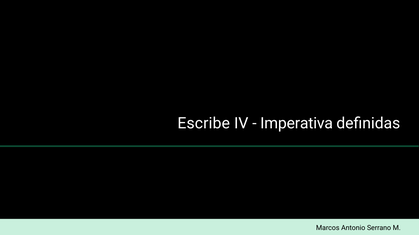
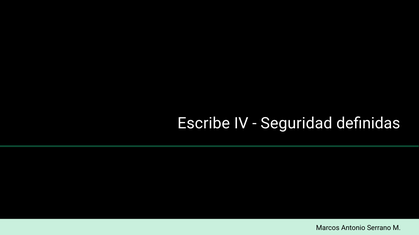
Imperativa: Imperativa -> Seguridad
